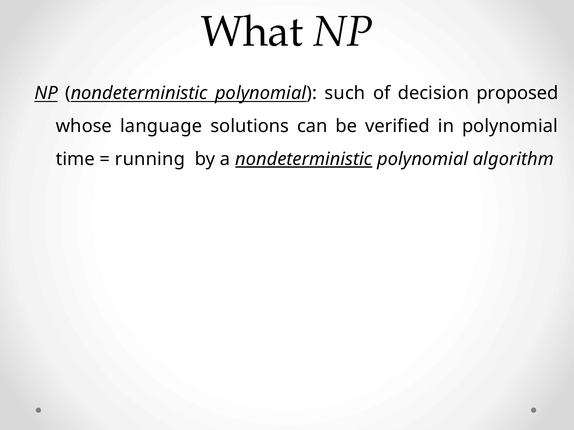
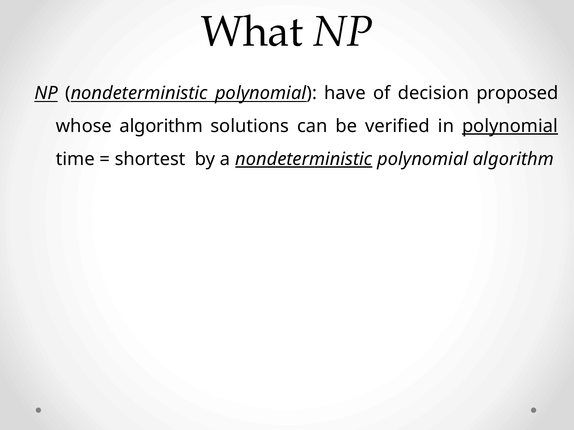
such: such -> have
whose language: language -> algorithm
polynomial at (510, 126) underline: none -> present
running: running -> shortest
